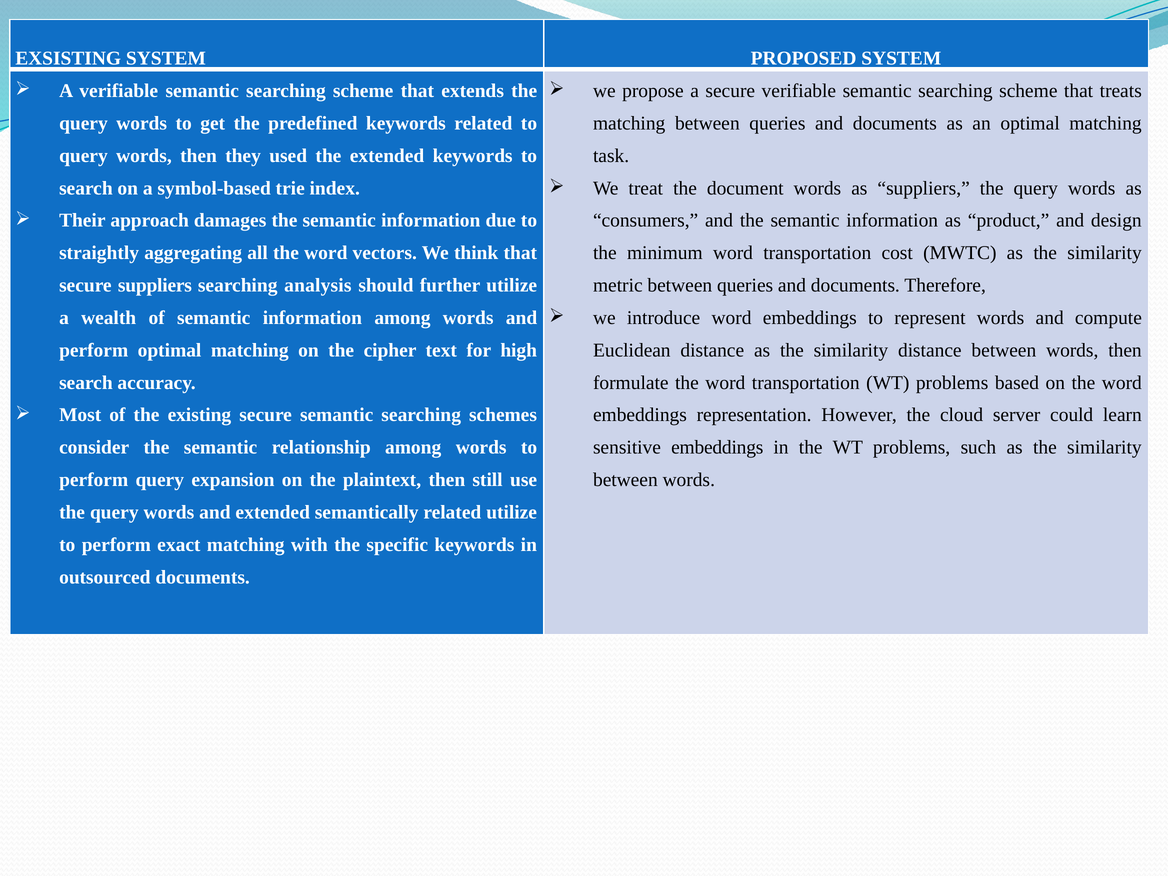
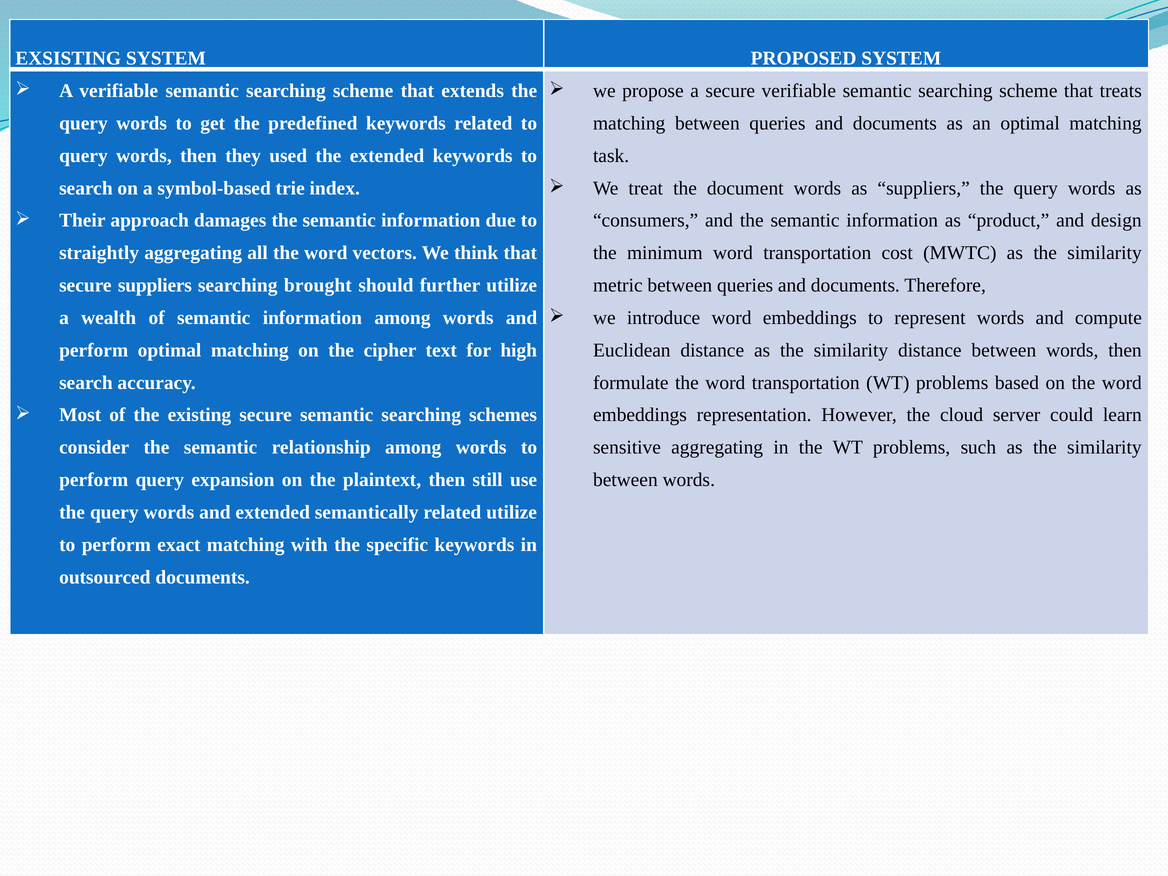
analysis: analysis -> brought
sensitive embeddings: embeddings -> aggregating
